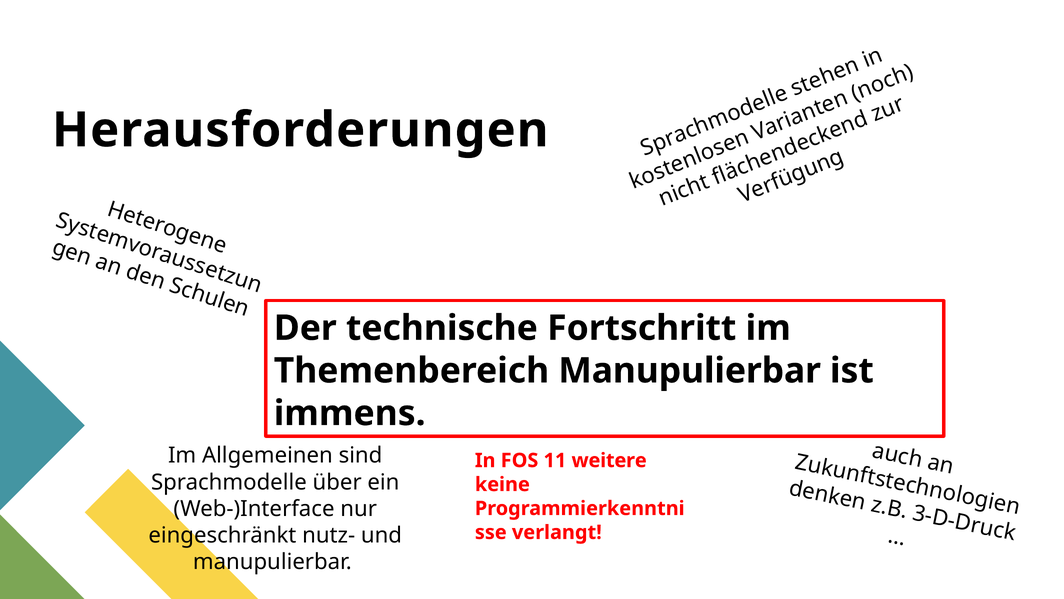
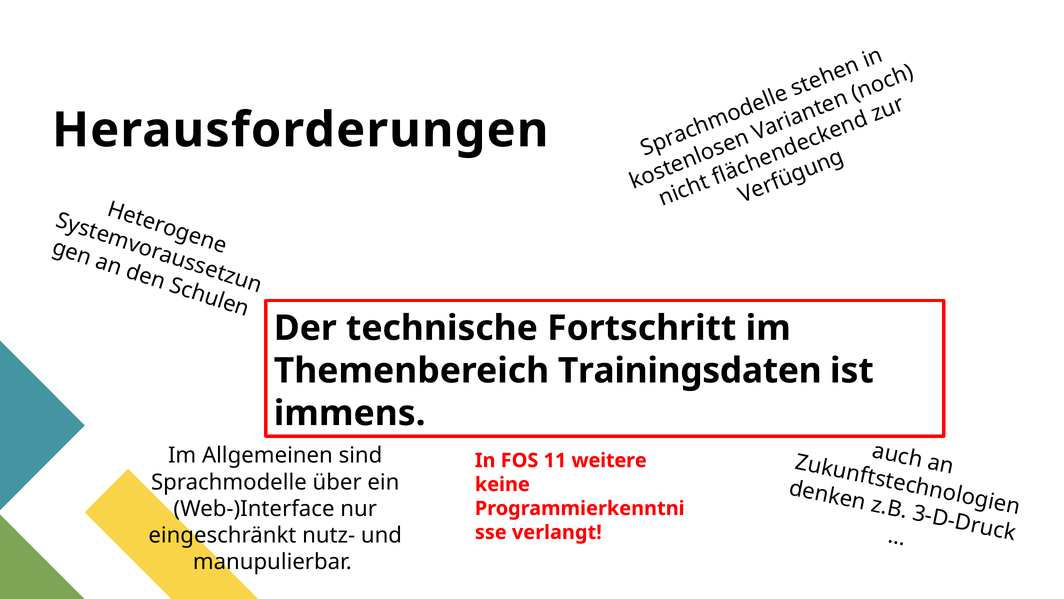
Themenbereich Manupulierbar: Manupulierbar -> Trainingsdaten
